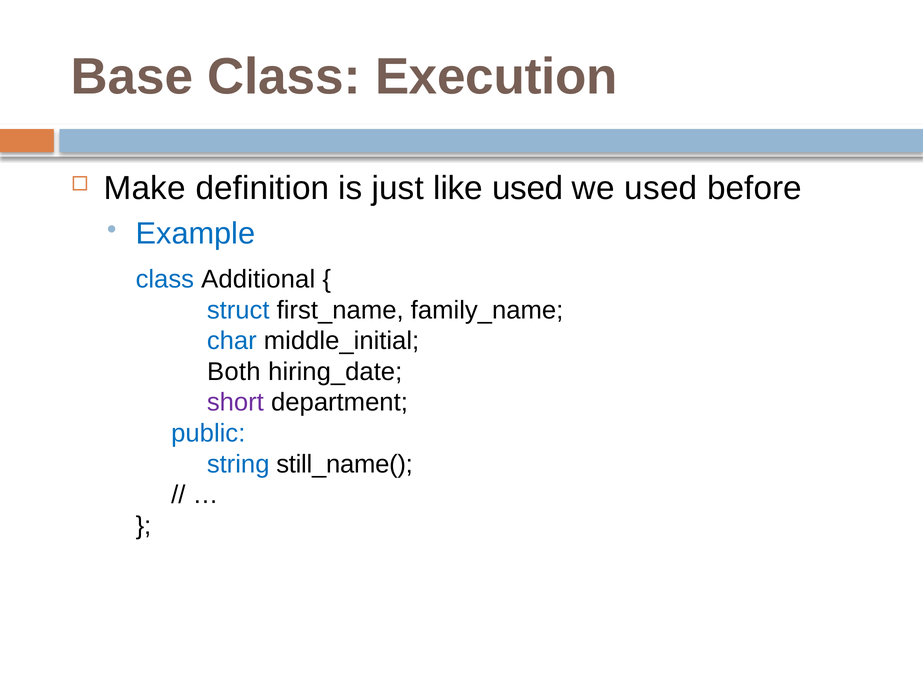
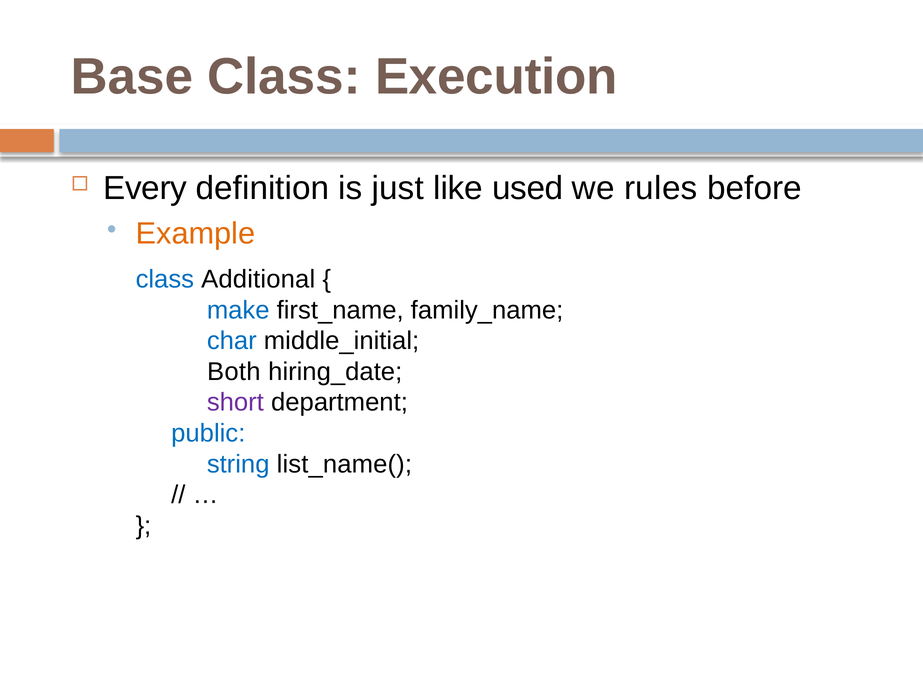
Make: Make -> Every
we used: used -> rules
Example colour: blue -> orange
struct: struct -> make
still_name(: still_name( -> list_name(
